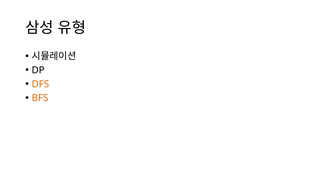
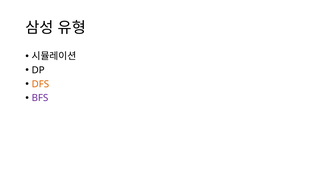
BFS colour: orange -> purple
